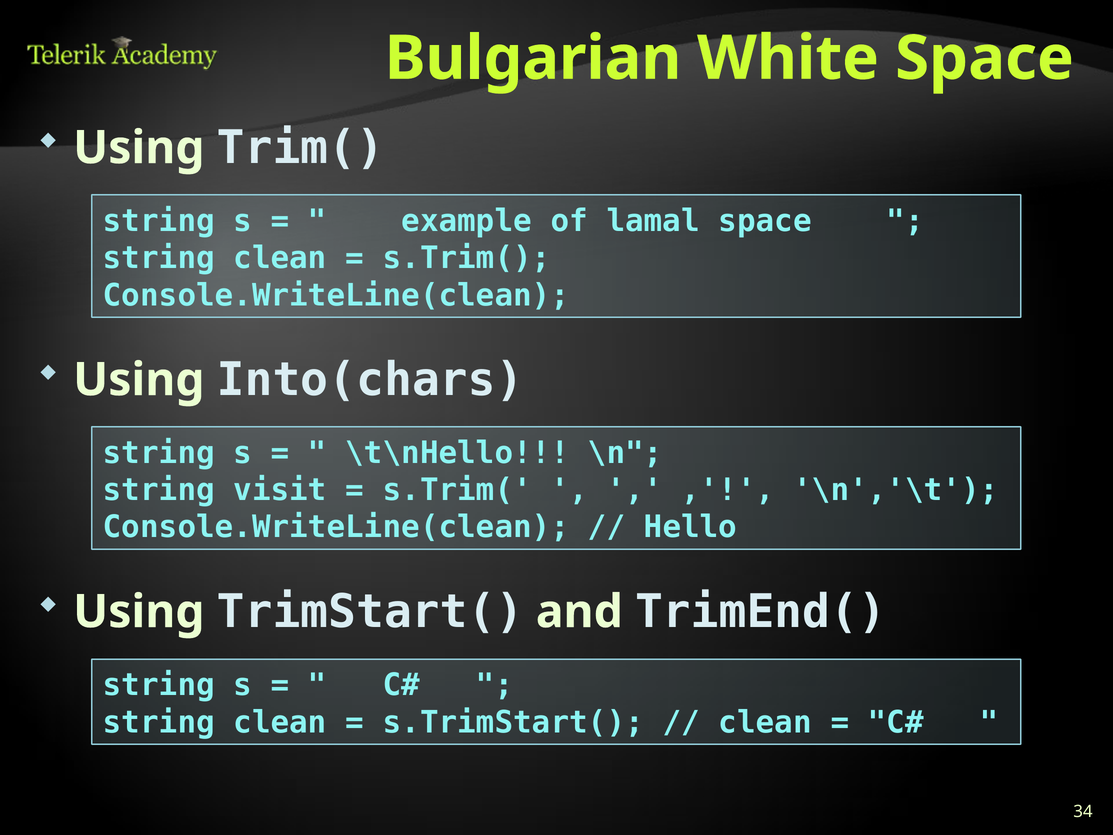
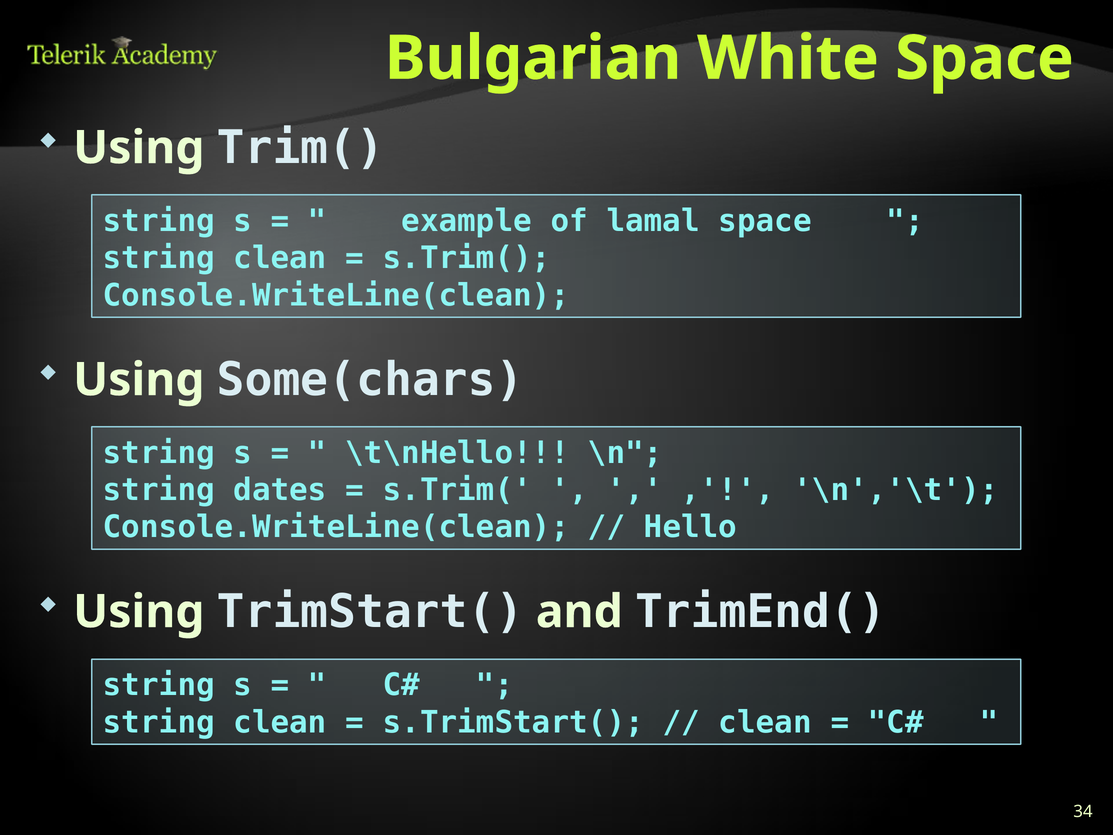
Into(chars: Into(chars -> Some(chars
visit: visit -> dates
